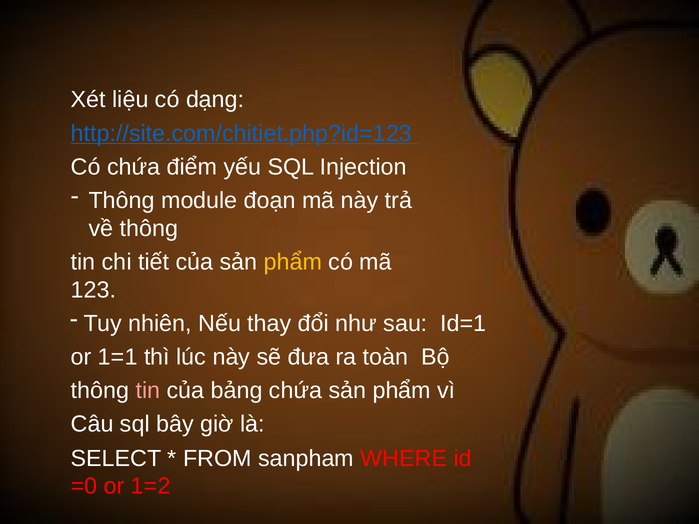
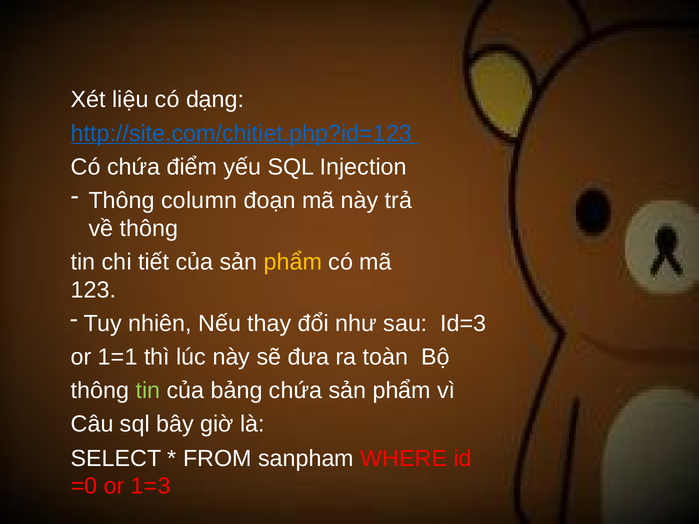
module: module -> column
Id=1: Id=1 -> Id=3
tin at (148, 391) colour: pink -> light green
1=2: 1=2 -> 1=3
